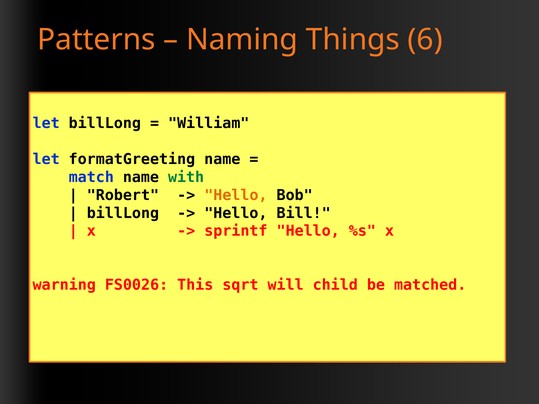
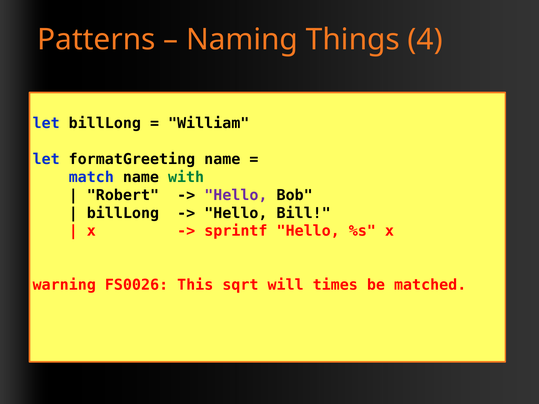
6: 6 -> 4
Hello at (236, 195) colour: orange -> purple
child: child -> times
